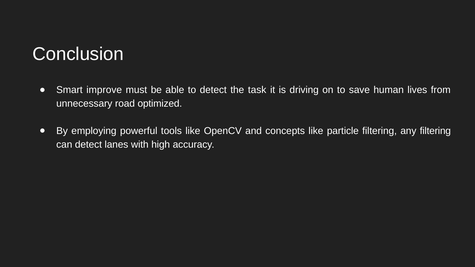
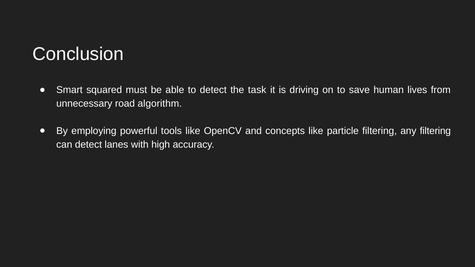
improve: improve -> squared
optimized: optimized -> algorithm
